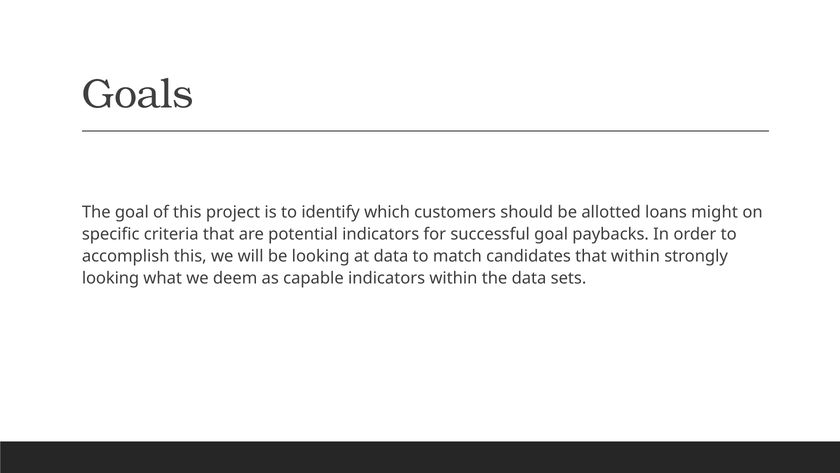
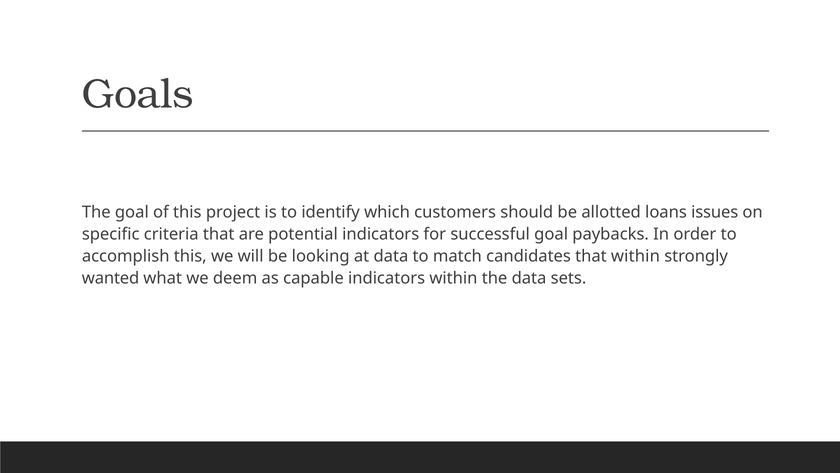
might: might -> issues
looking at (111, 278): looking -> wanted
